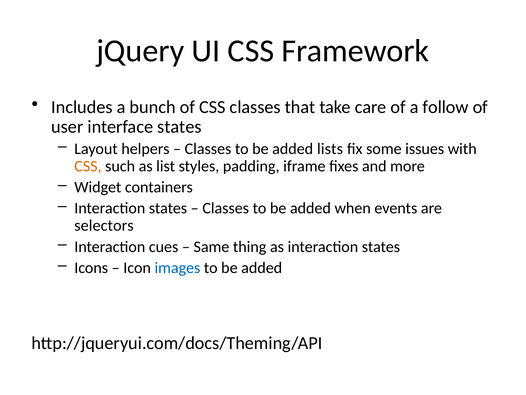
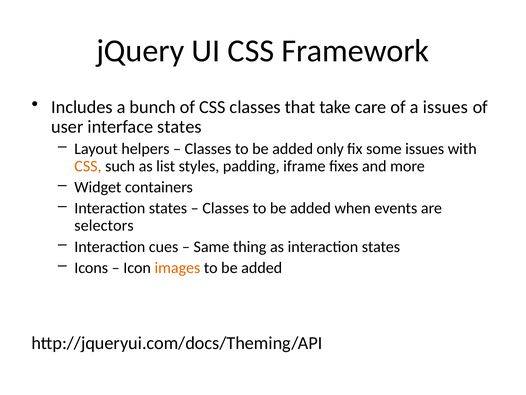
a follow: follow -> issues
lists: lists -> only
images colour: blue -> orange
